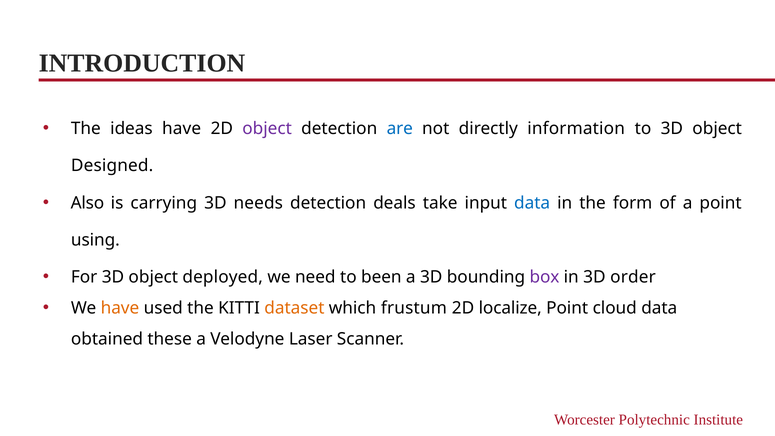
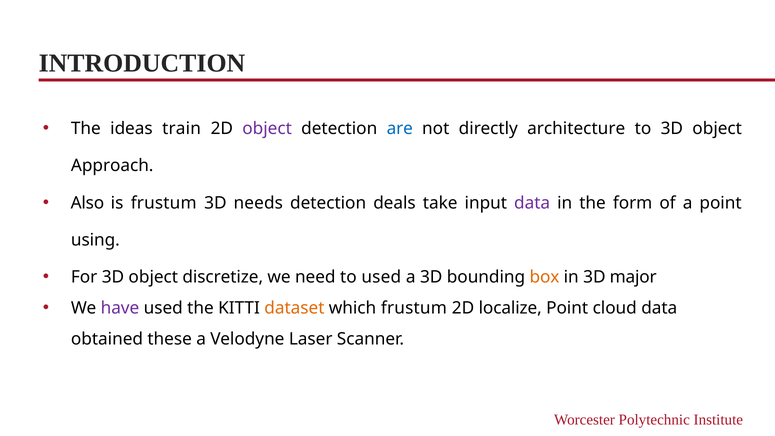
ideas have: have -> train
information: information -> architecture
Designed: Designed -> Approach
is carrying: carrying -> frustum
data at (532, 203) colour: blue -> purple
deployed: deployed -> discretize
to been: been -> used
box colour: purple -> orange
order: order -> major
have at (120, 308) colour: orange -> purple
